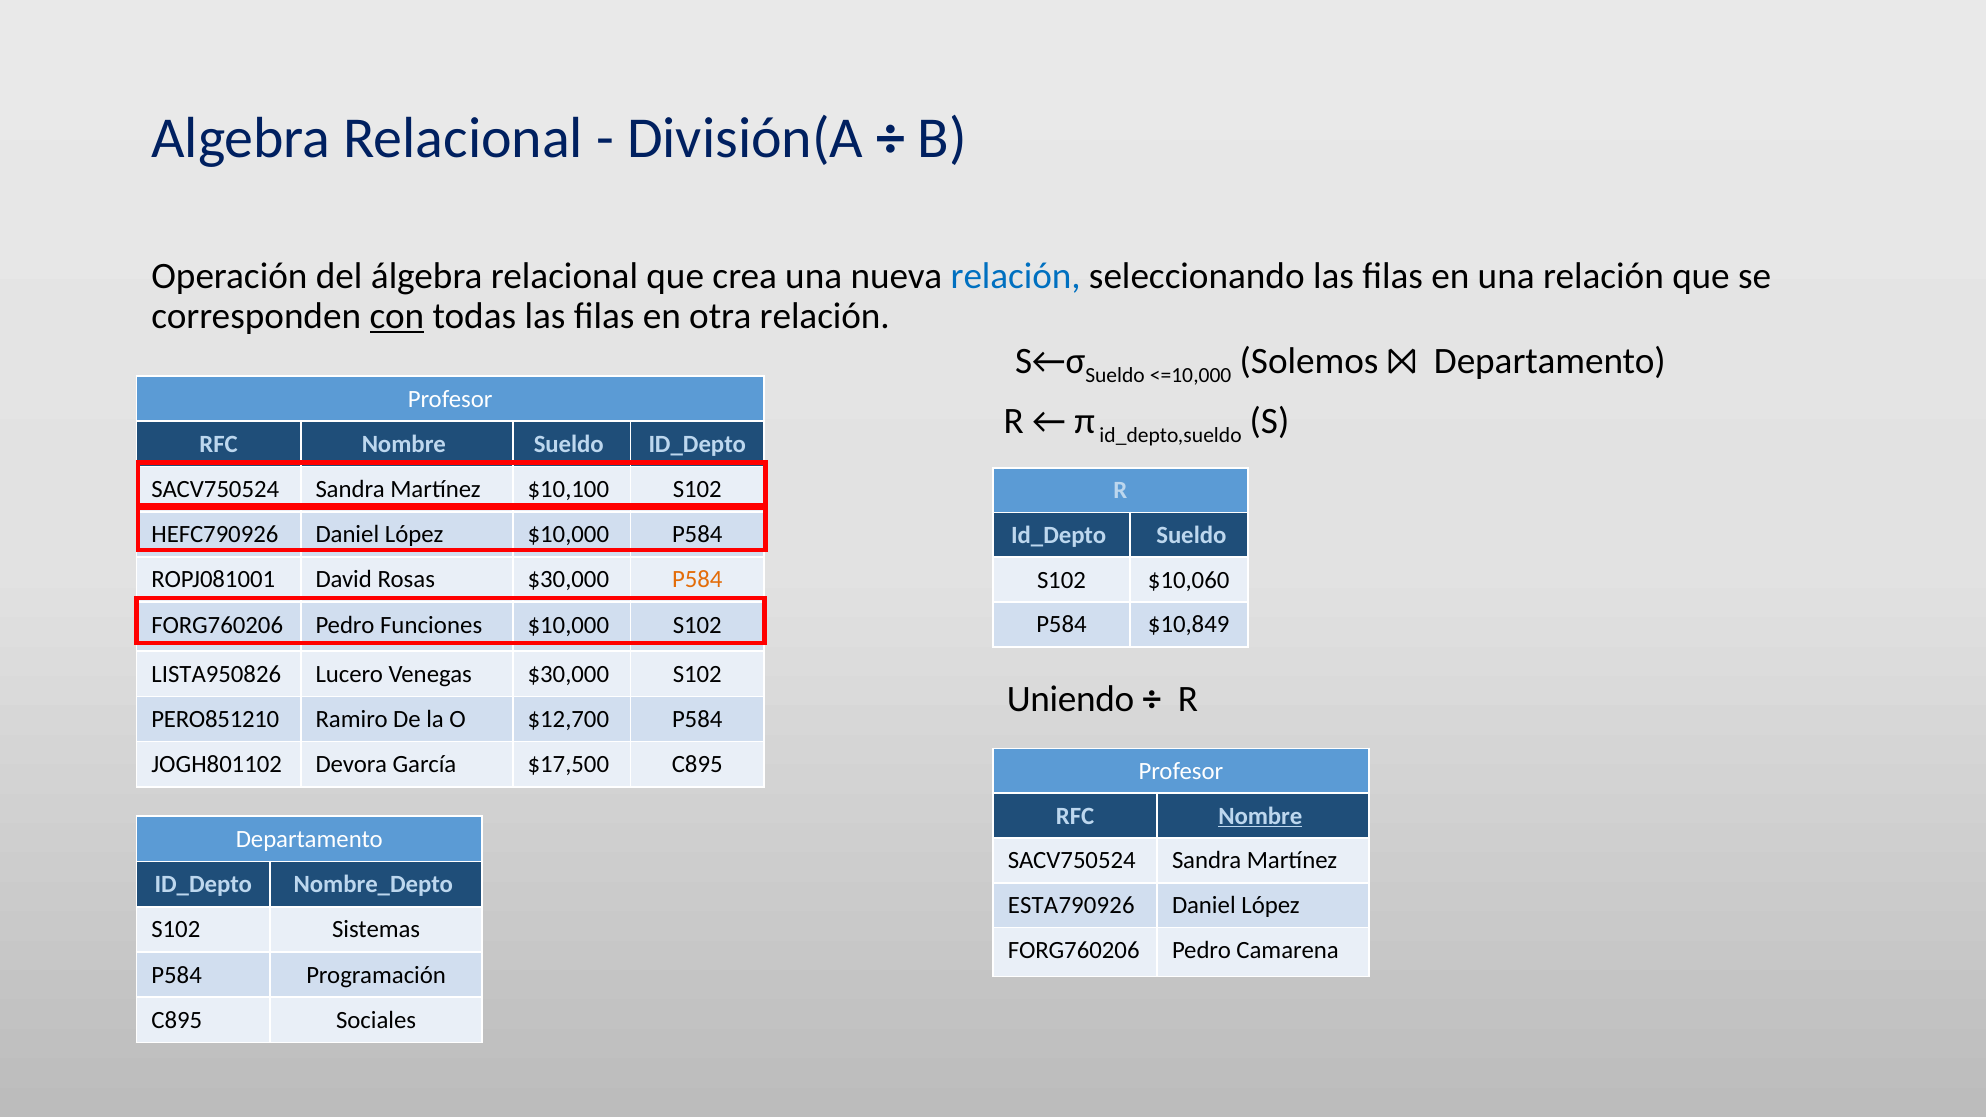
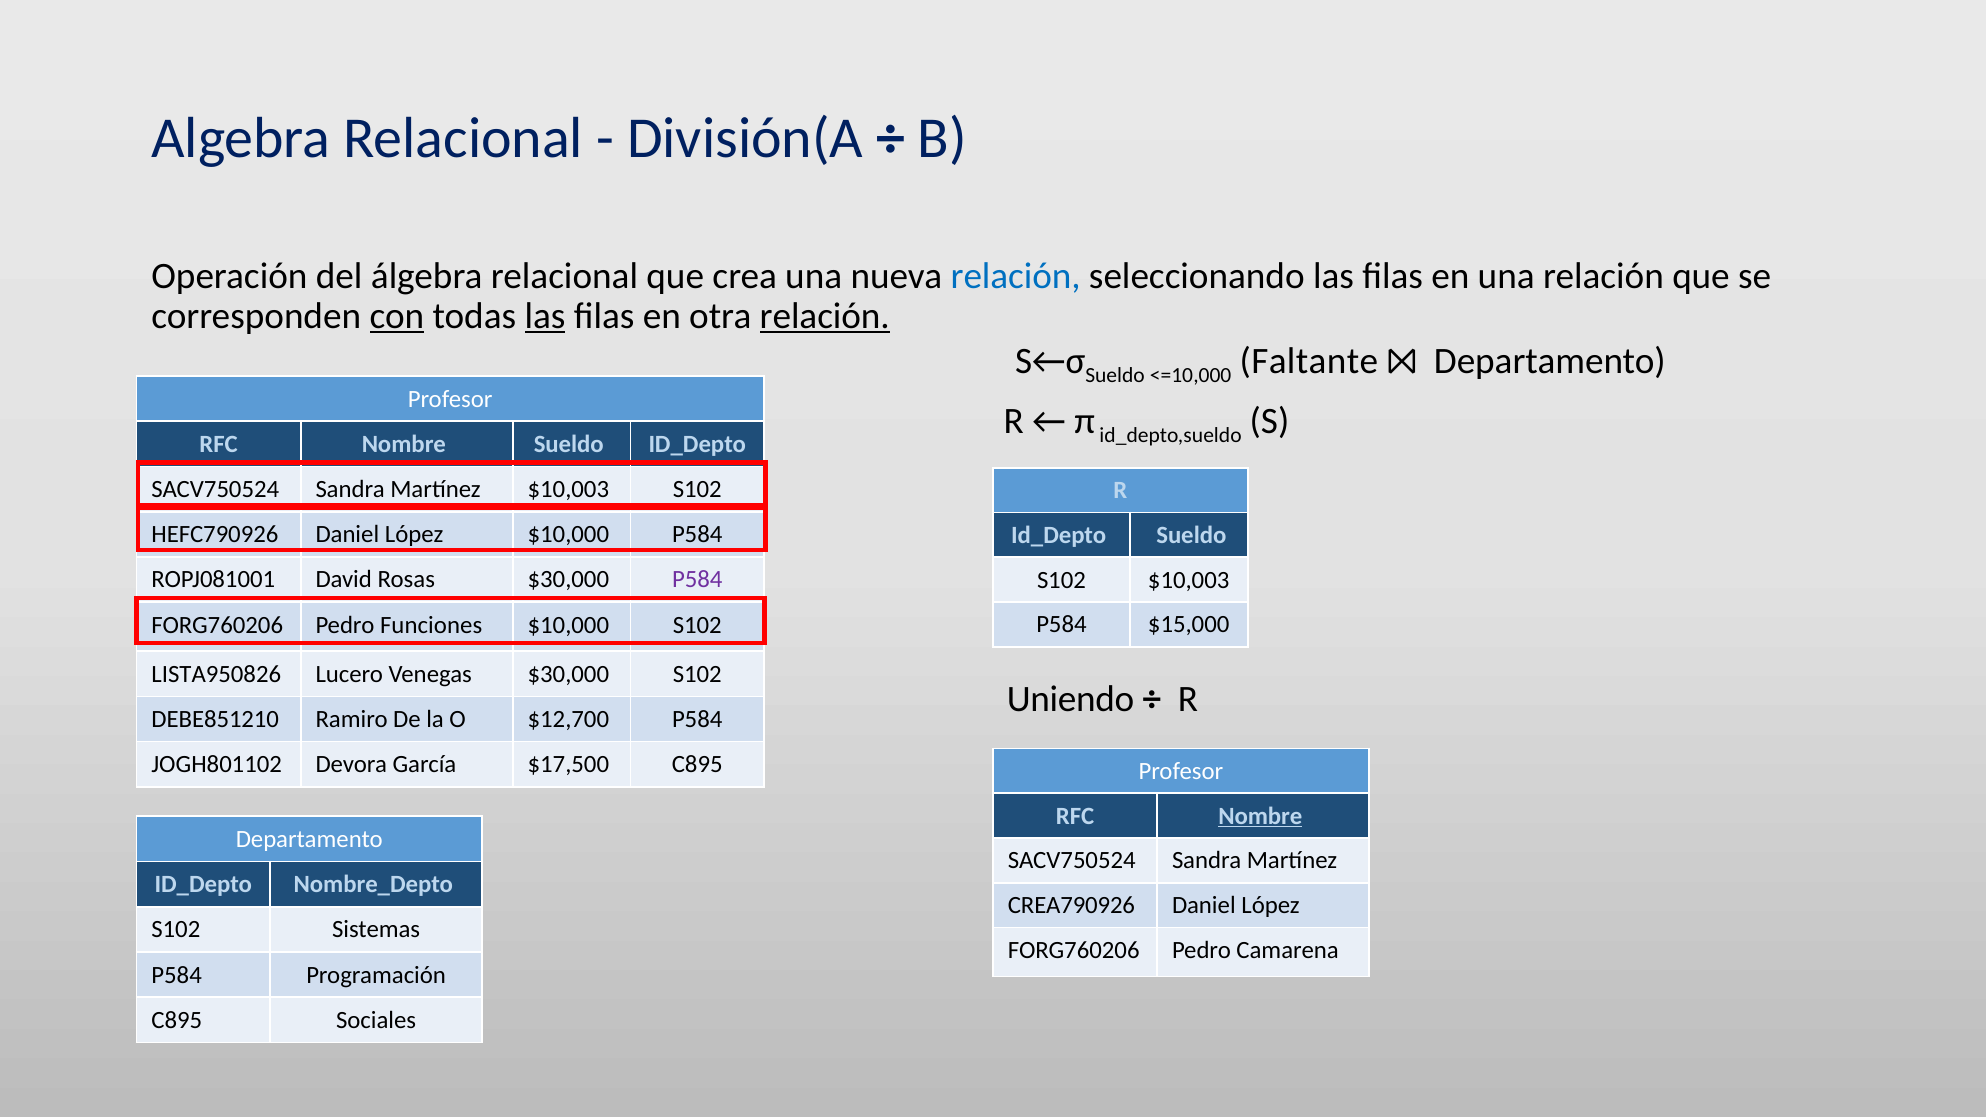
las at (545, 316) underline: none -> present
relación at (825, 316) underline: none -> present
Solemos: Solemos -> Faltante
Martínez $10,100: $10,100 -> $10,003
P584 at (697, 580) colour: orange -> purple
S102 $10,060: $10,060 -> $10,003
$10,849: $10,849 -> $15,000
PERO851210: PERO851210 -> DEBE851210
ESTA790926: ESTA790926 -> CREA790926
